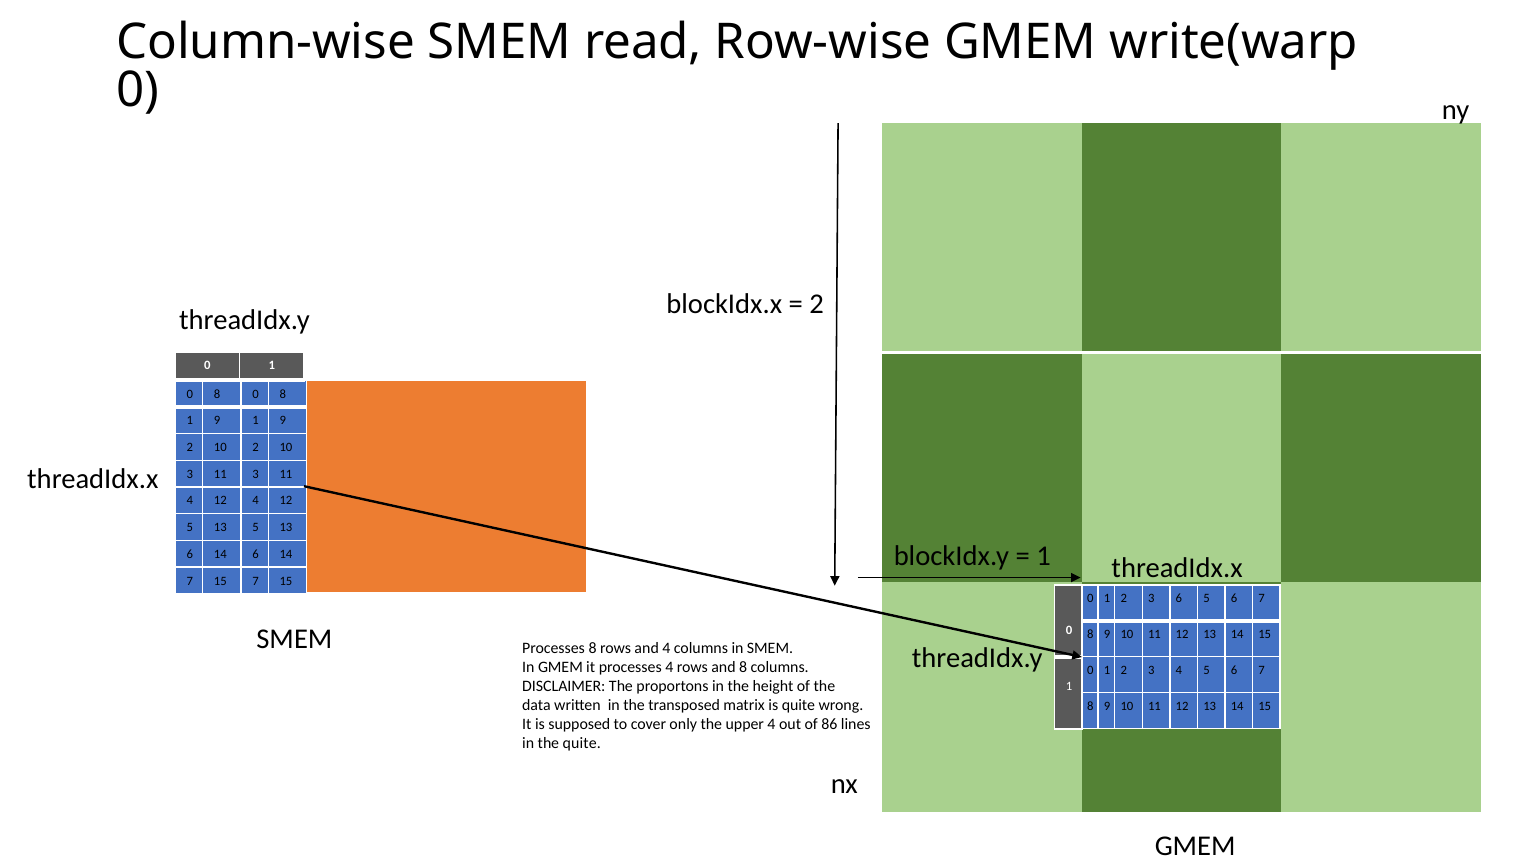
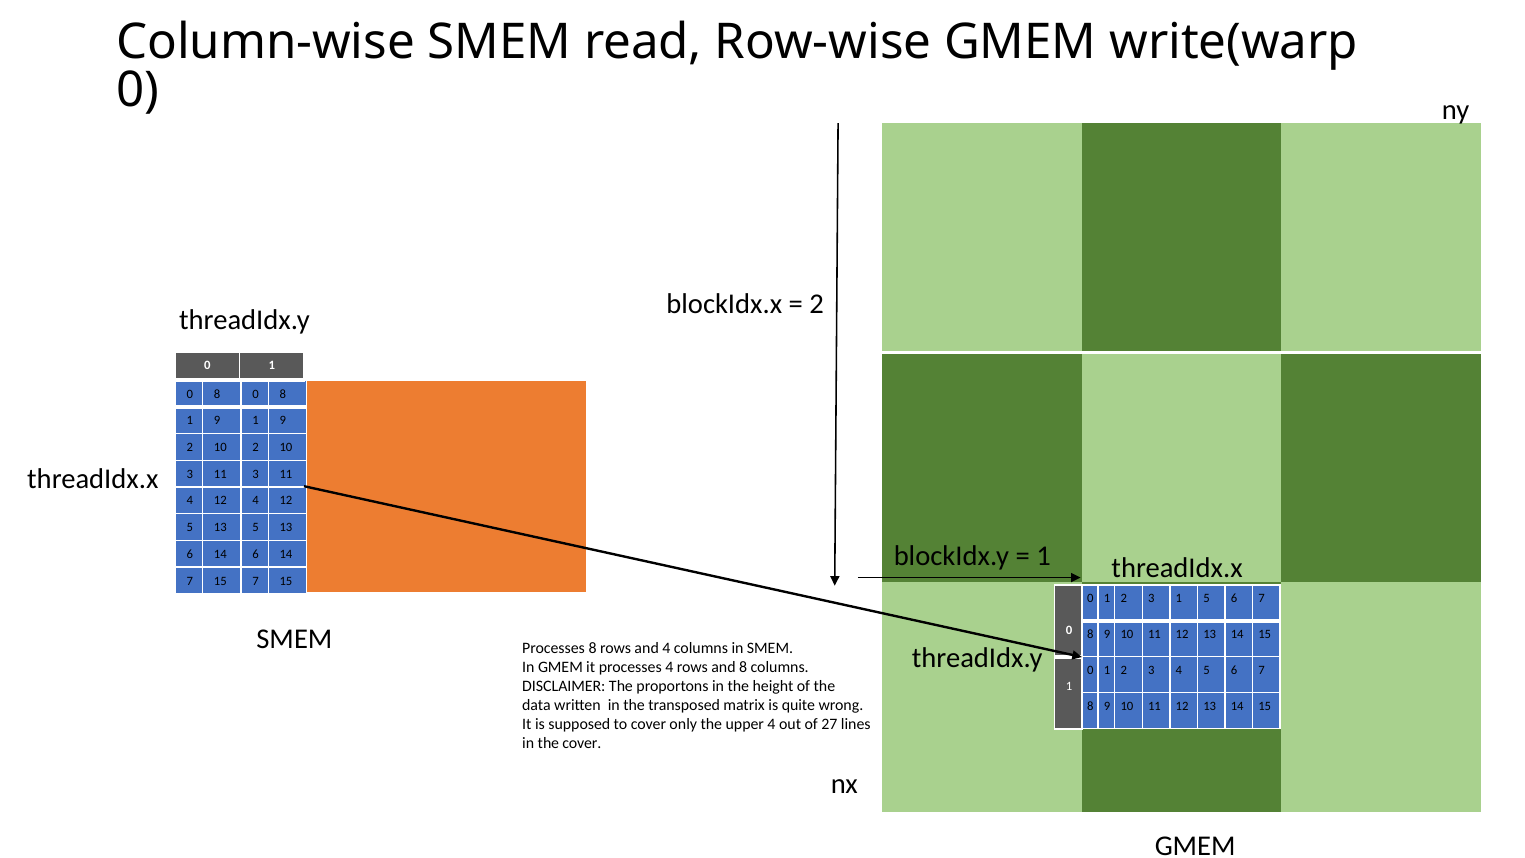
3 6: 6 -> 1
86: 86 -> 27
the quite: quite -> cover
